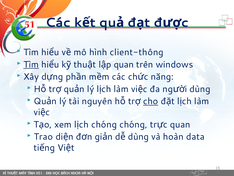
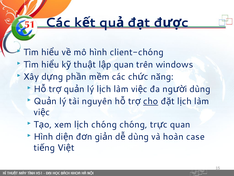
client-thông: client-thông -> client-chóng
Tìm at (31, 64) underline: present -> none
Trao at (43, 136): Trao -> Hình
data: data -> case
